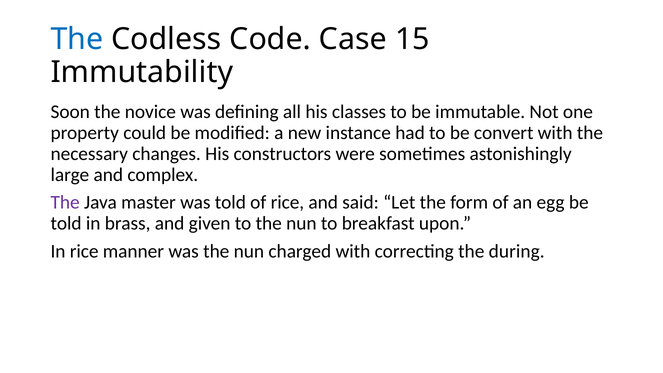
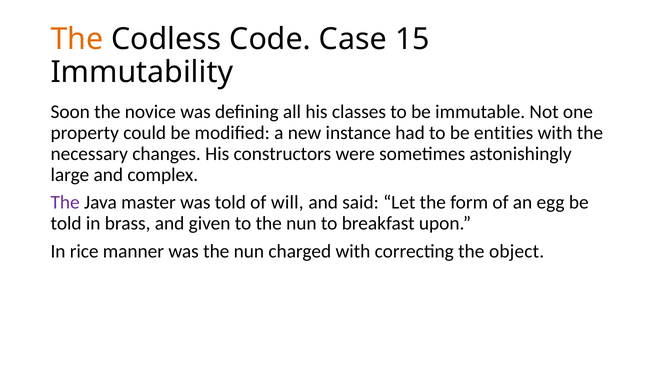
The at (77, 39) colour: blue -> orange
convert: convert -> entities
of rice: rice -> will
during: during -> object
